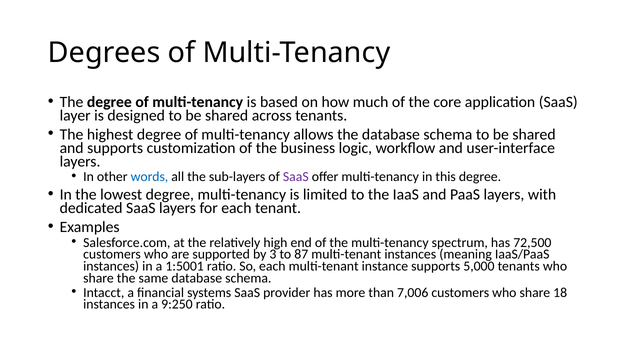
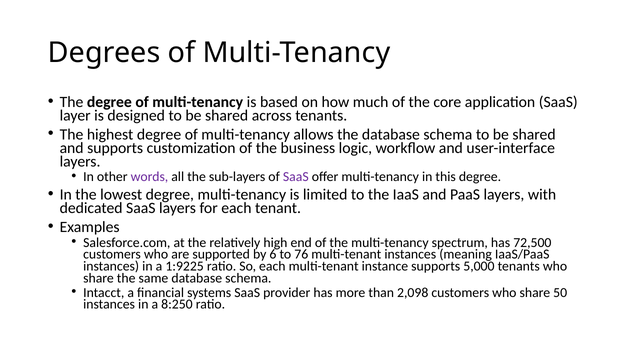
words colour: blue -> purple
3: 3 -> 6
87: 87 -> 76
1:5001: 1:5001 -> 1:9225
7,006: 7,006 -> 2,098
18: 18 -> 50
9:250: 9:250 -> 8:250
